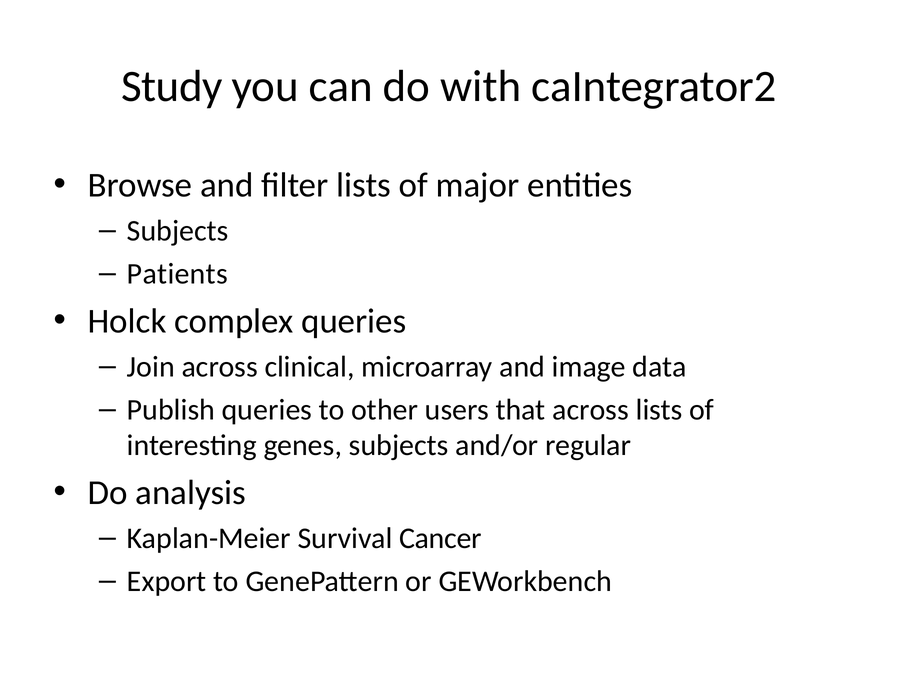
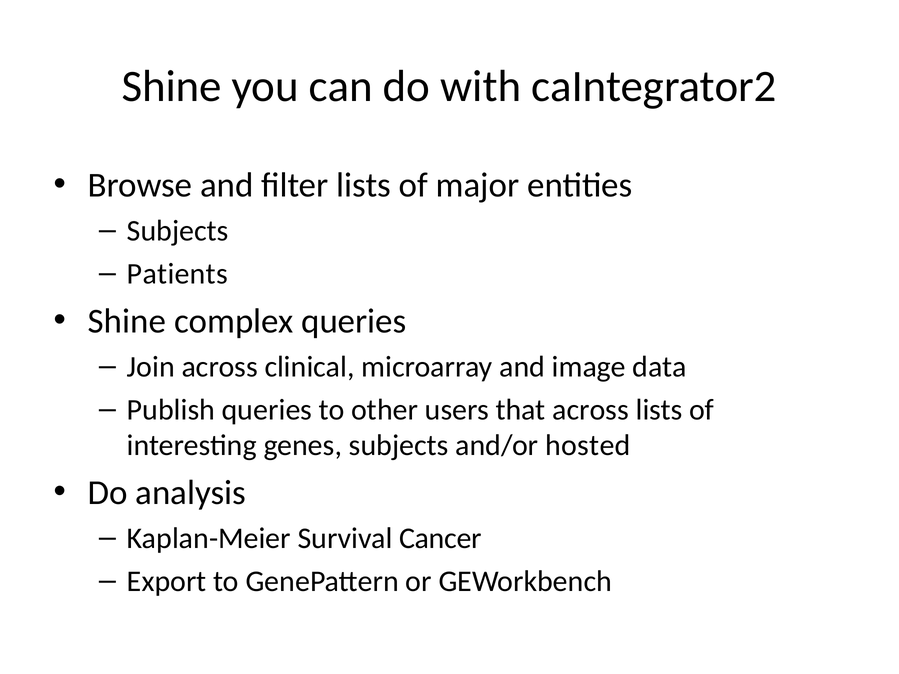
Study at (172, 86): Study -> Shine
Holck at (127, 321): Holck -> Shine
regular: regular -> hosted
